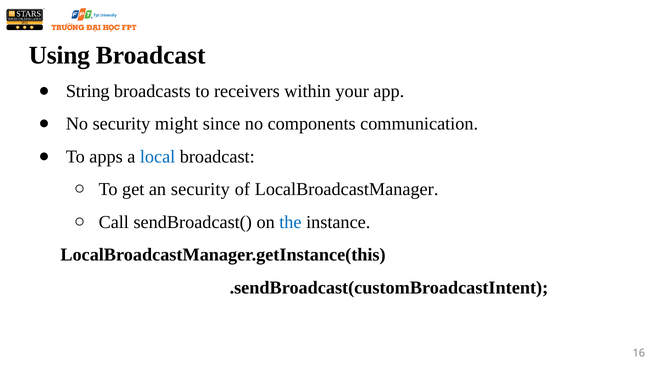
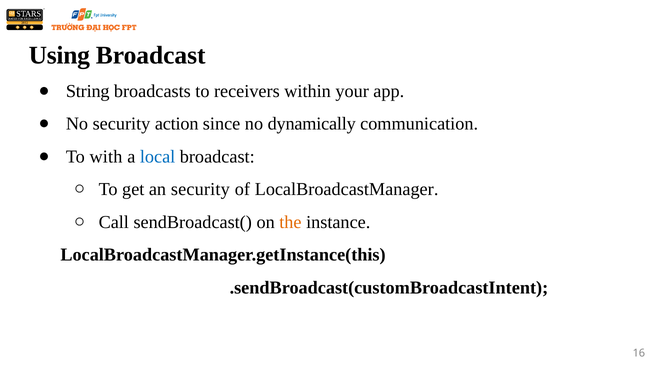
might: might -> action
components: components -> dynamically
apps: apps -> with
the colour: blue -> orange
